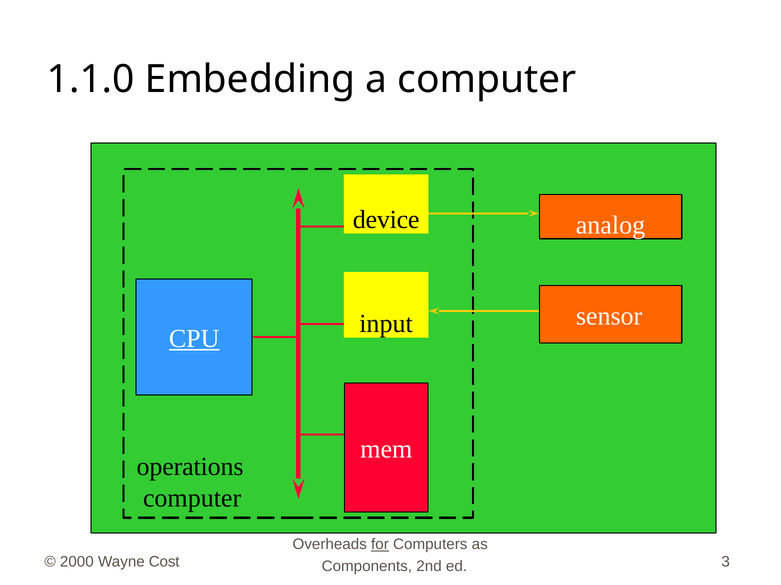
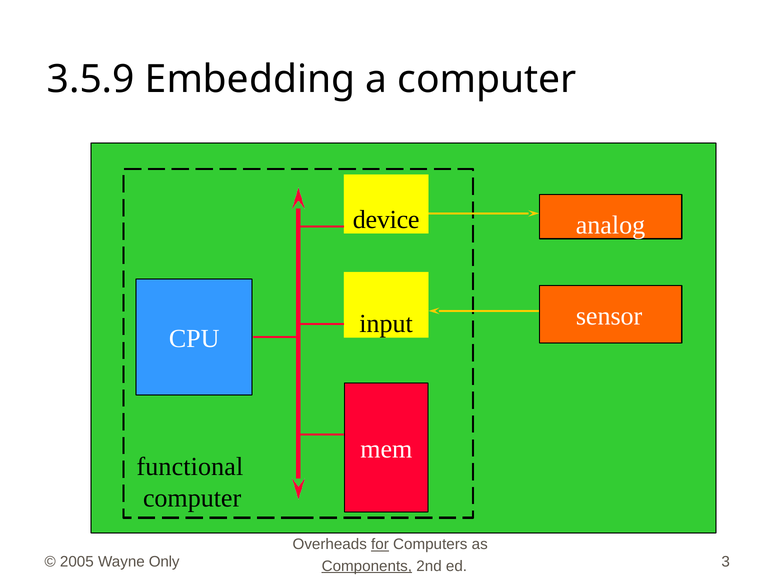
1.1.0: 1.1.0 -> 3.5.9
CPU underline: present -> none
operations: operations -> functional
2000: 2000 -> 2005
Cost: Cost -> Only
Components underline: none -> present
